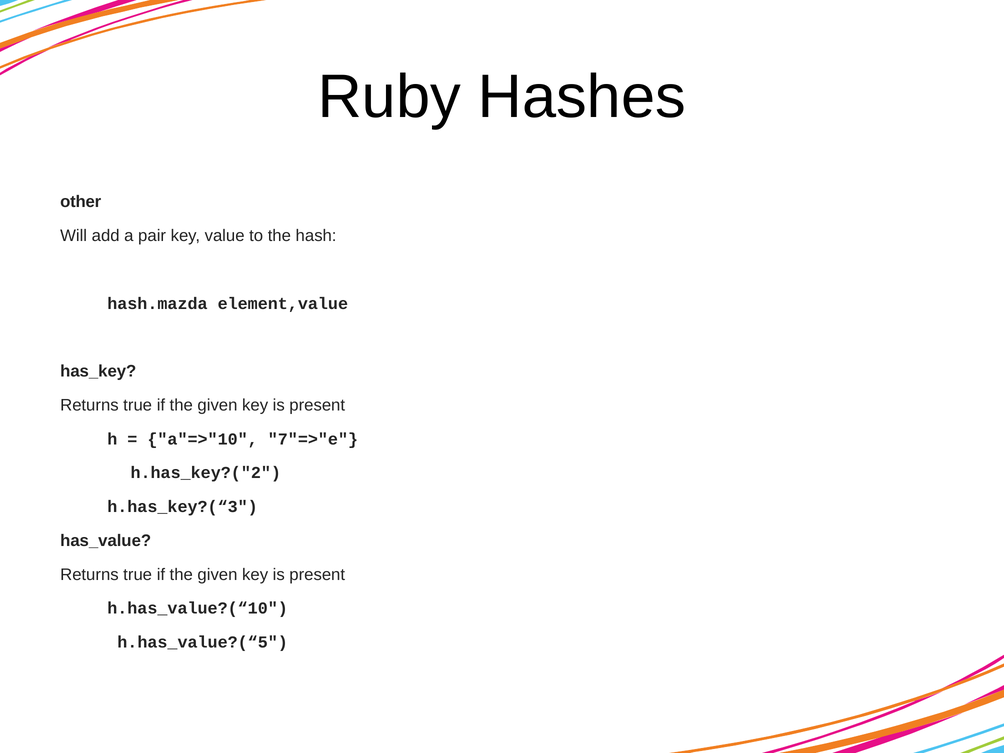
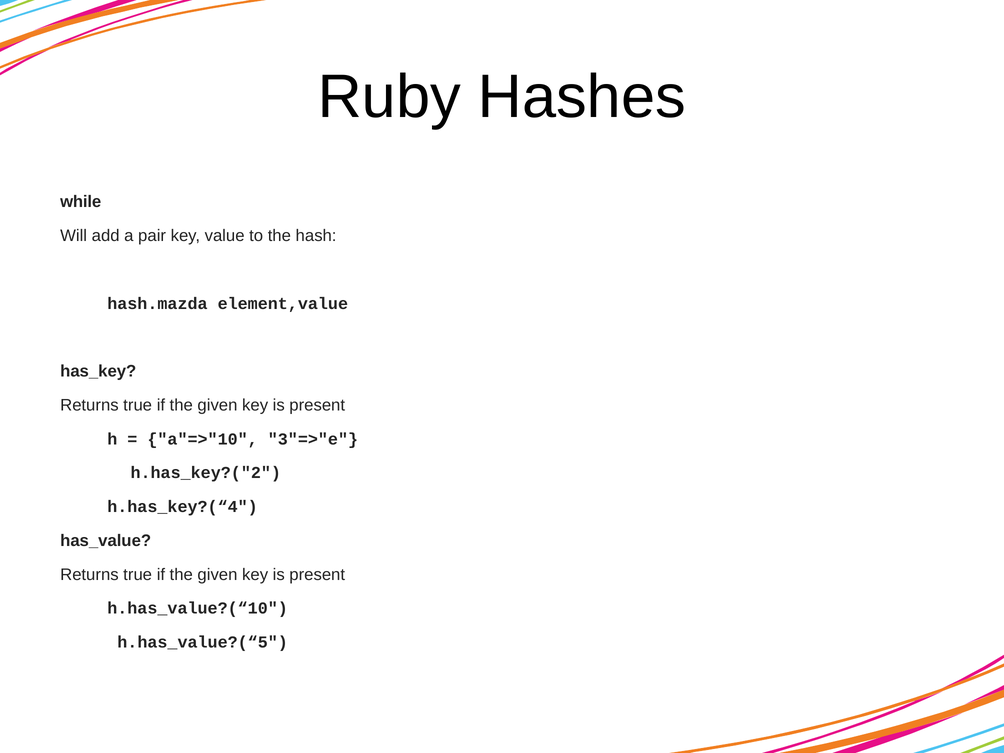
other: other -> while
7"=>"e: 7"=>"e -> 3"=>"e
h.has_key?(“3: h.has_key?(“3 -> h.has_key?(“4
